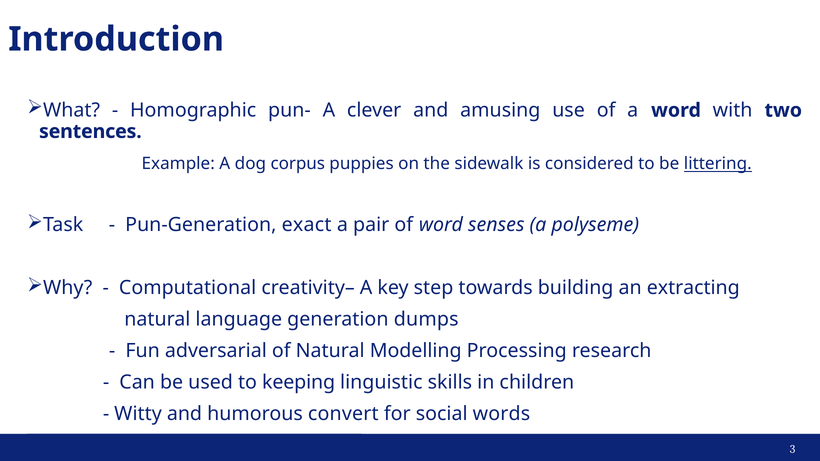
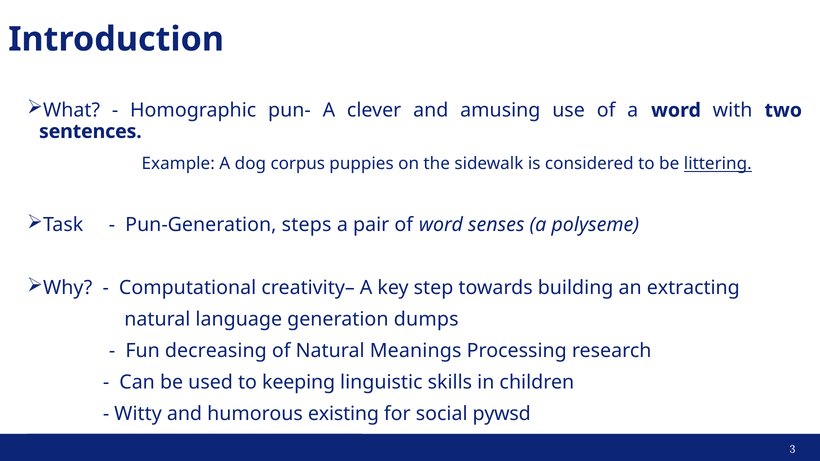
exact: exact -> steps
adversarial: adversarial -> decreasing
Modelling: Modelling -> Meanings
convert: convert -> existing
words: words -> pywsd
